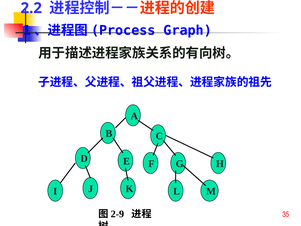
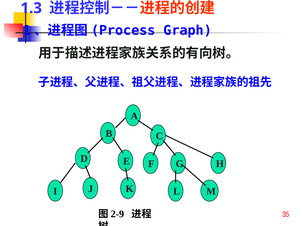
2.2: 2.2 -> 1.3
